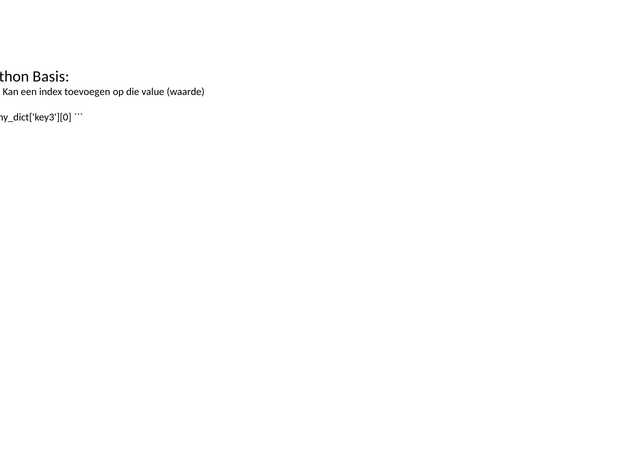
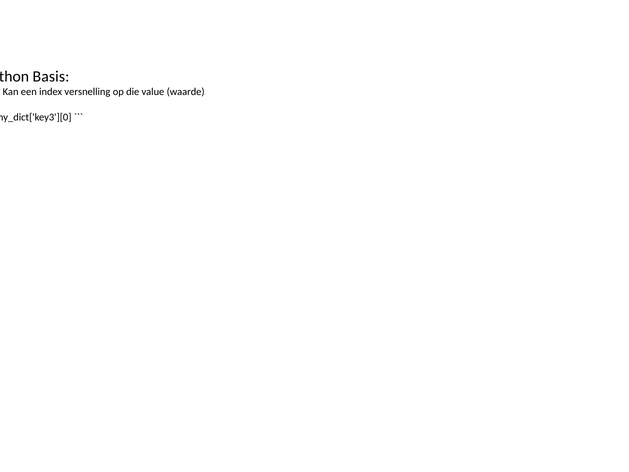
toevoegen: toevoegen -> versnelling
